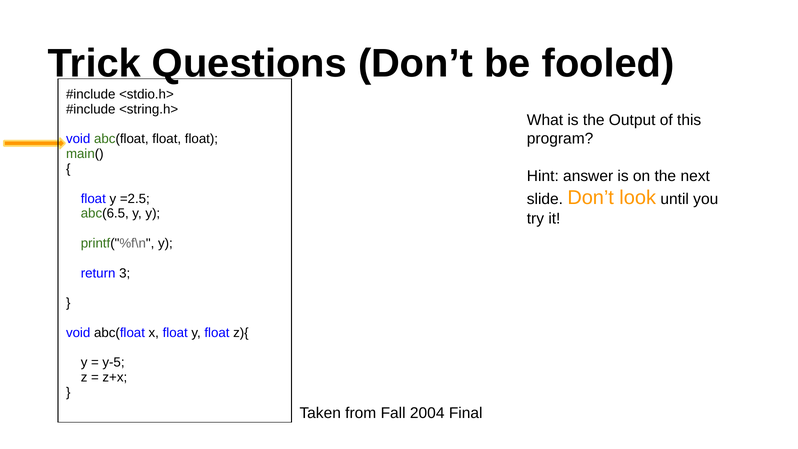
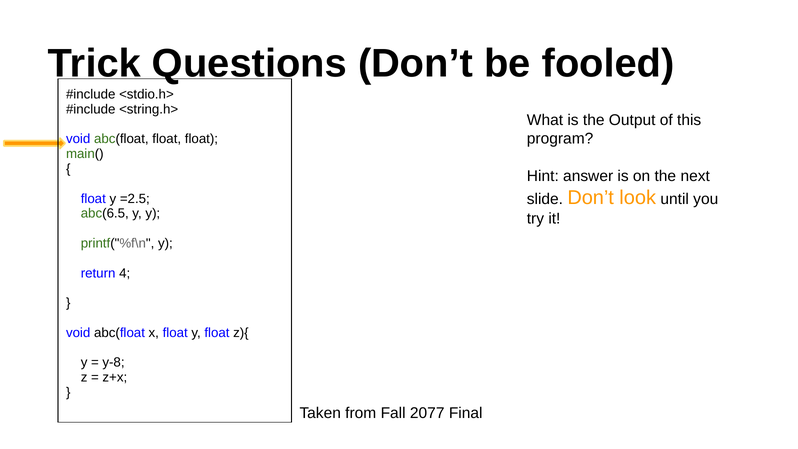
3: 3 -> 4
y-5: y-5 -> y-8
2004: 2004 -> 2077
